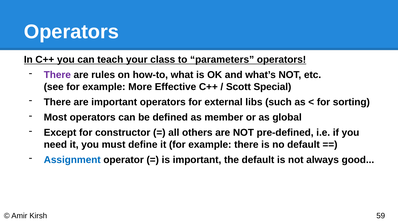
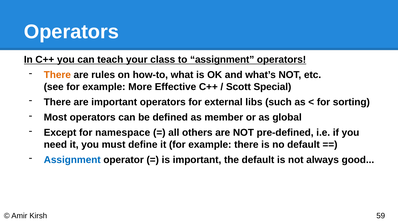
to parameters: parameters -> assignment
There at (57, 75) colour: purple -> orange
constructor: constructor -> namespace
